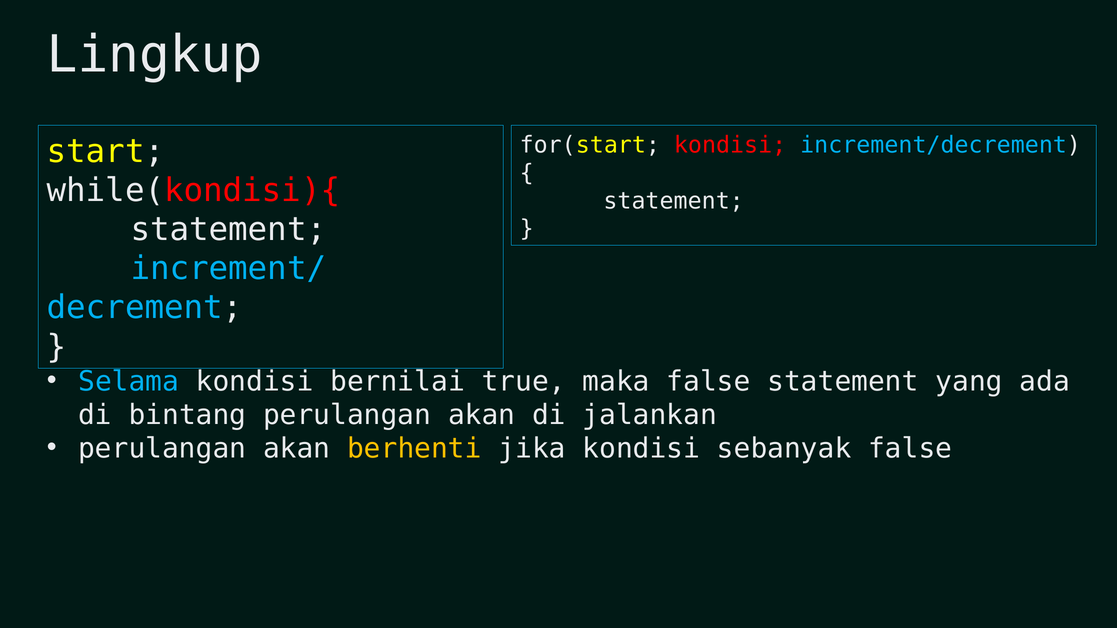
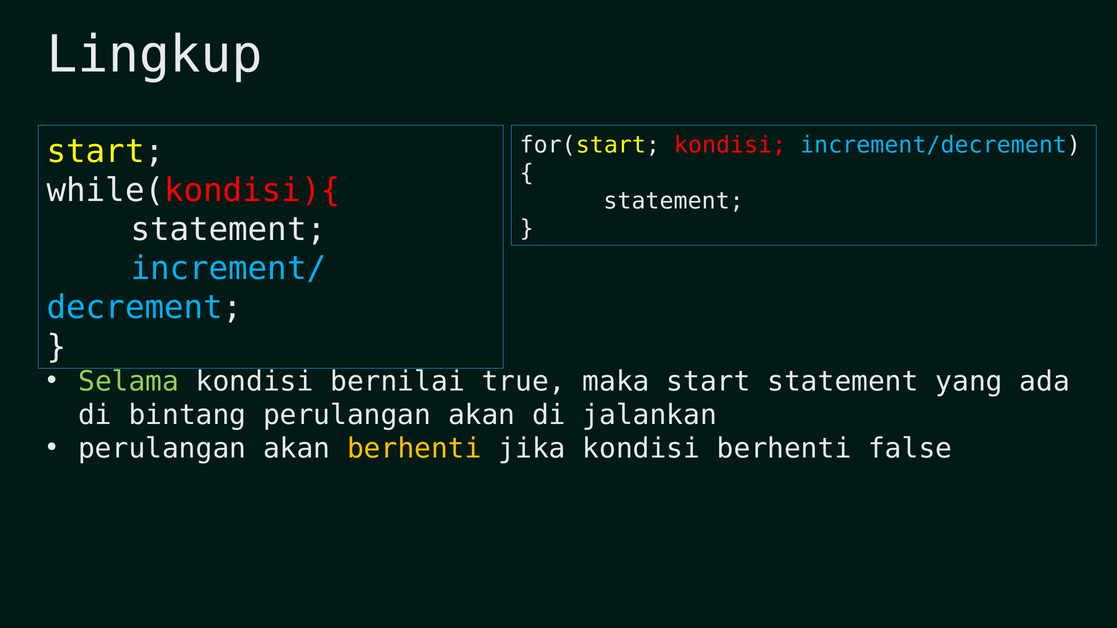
Selama colour: light blue -> light green
maka false: false -> start
kondisi sebanyak: sebanyak -> berhenti
